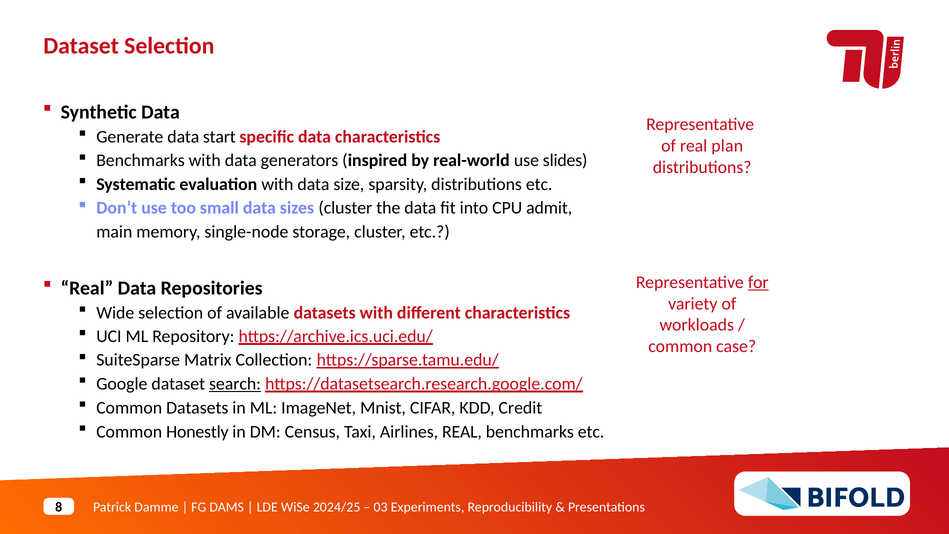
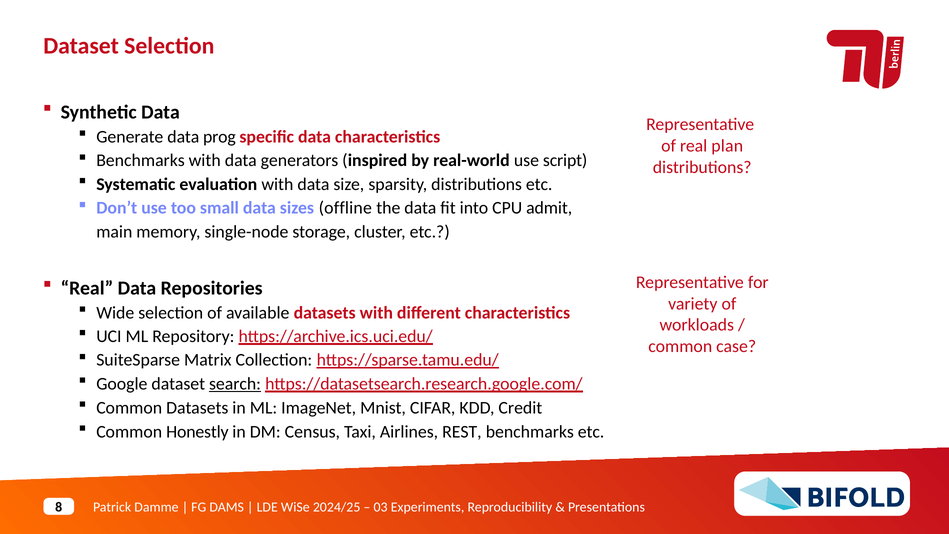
start: start -> prog
slides: slides -> script
sizes cluster: cluster -> offline
for underline: present -> none
Airlines REAL: REAL -> REST
